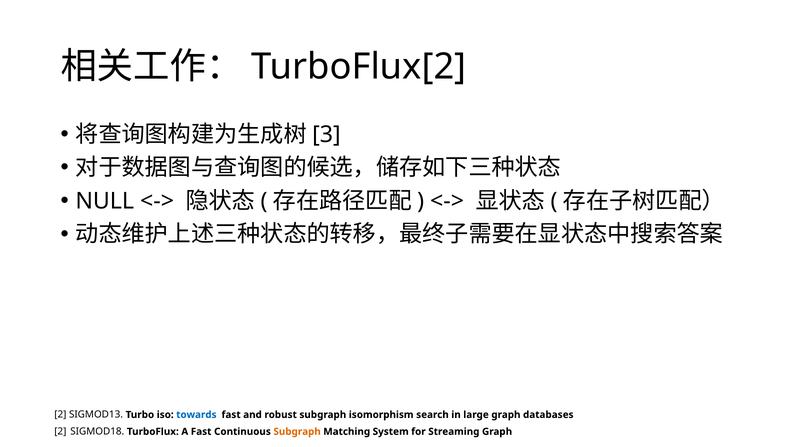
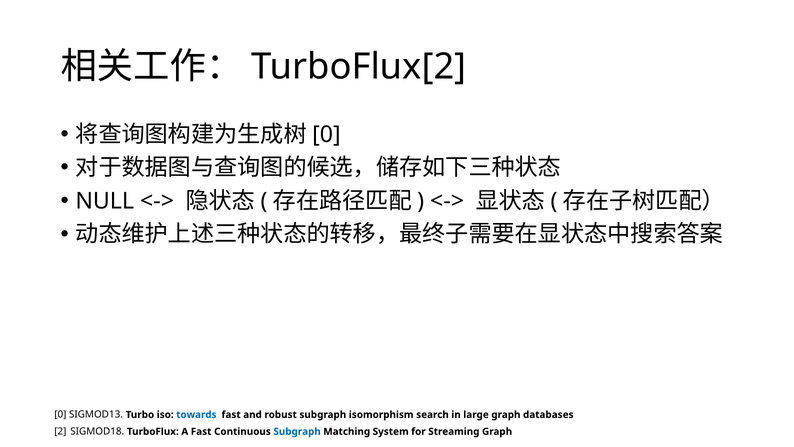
3 at (326, 134): 3 -> 0
2 at (60, 414): 2 -> 0
Subgraph at (297, 431) colour: orange -> blue
